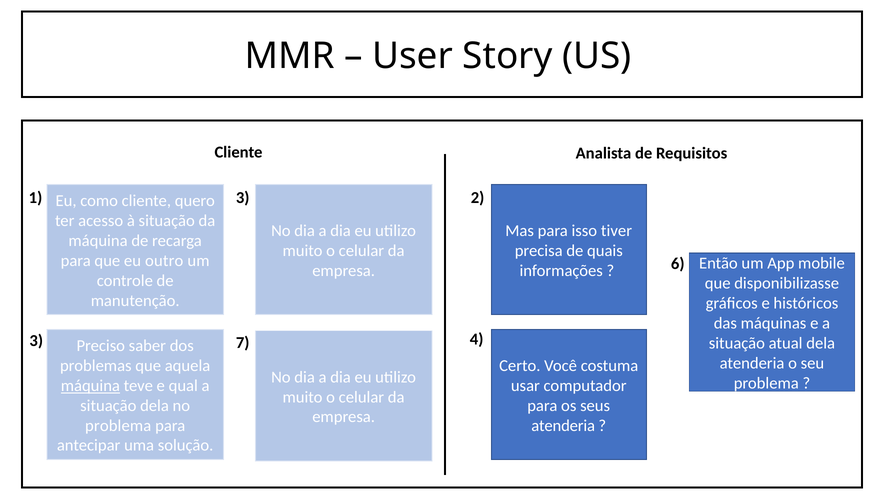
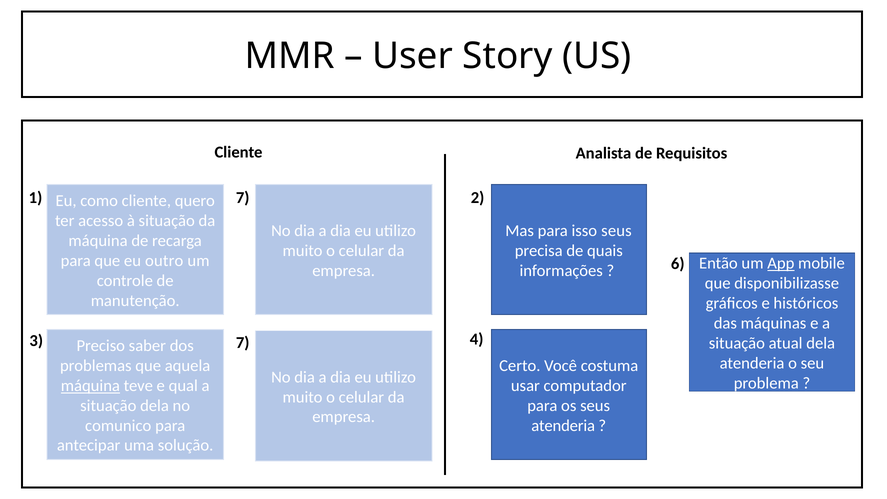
1 3: 3 -> 7
isso tiver: tiver -> seus
App underline: none -> present
problema at (118, 425): problema -> comunico
